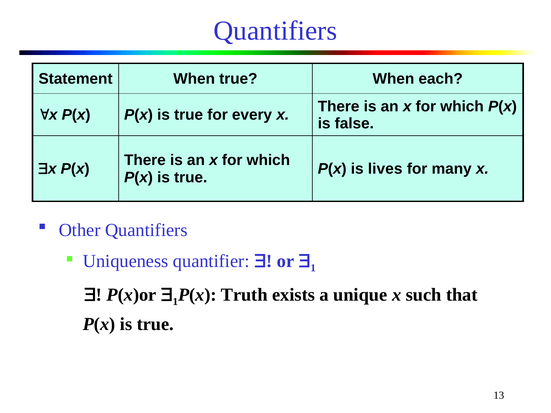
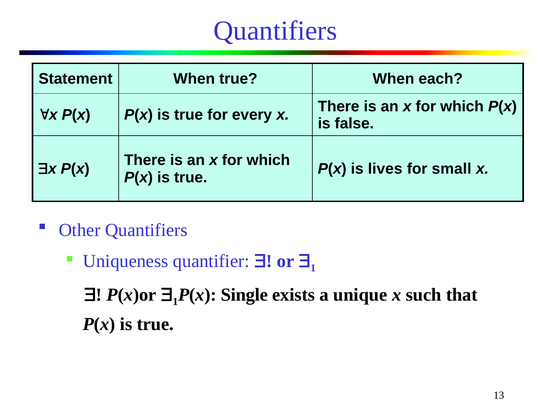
many: many -> small
Truth: Truth -> Single
